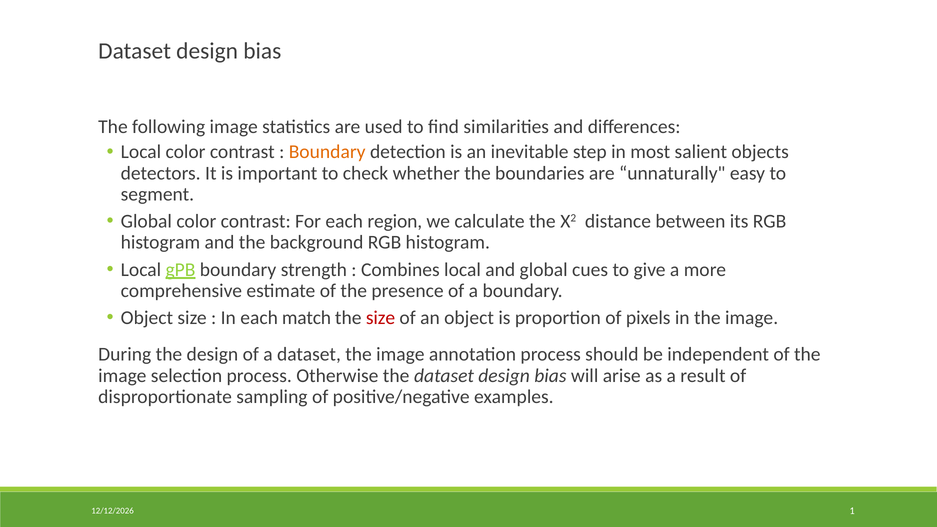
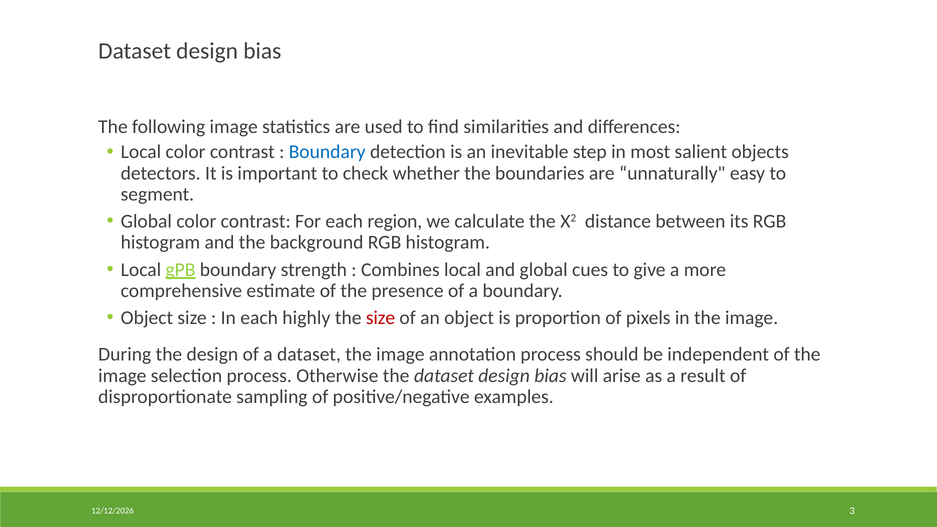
Boundary at (327, 152) colour: orange -> blue
match: match -> highly
1: 1 -> 3
